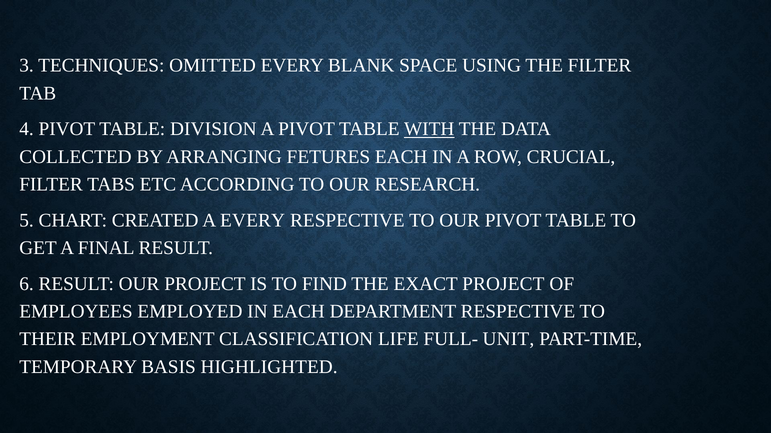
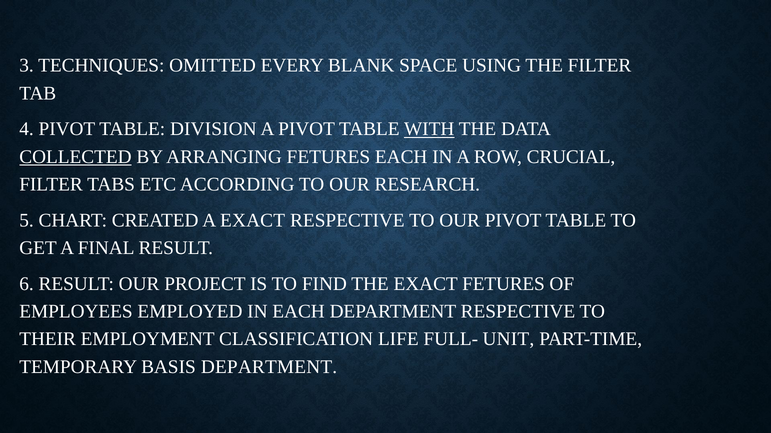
COLLECTED underline: none -> present
A EVERY: EVERY -> EXACT
EXACT PROJECT: PROJECT -> FETURES
BASIS HIGHLIGHTED: HIGHLIGHTED -> DEPARTMENT
